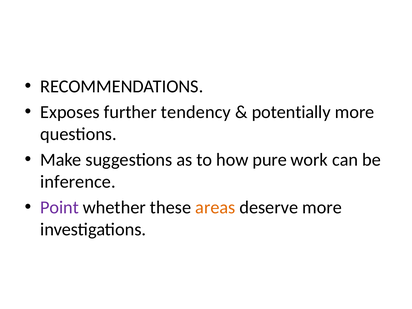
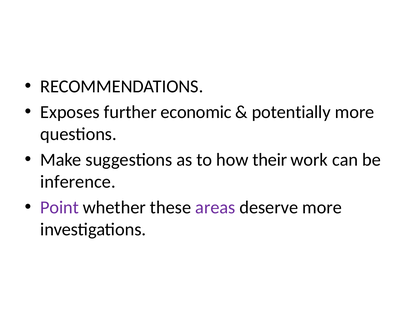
tendency: tendency -> economic
pure: pure -> their
areas colour: orange -> purple
